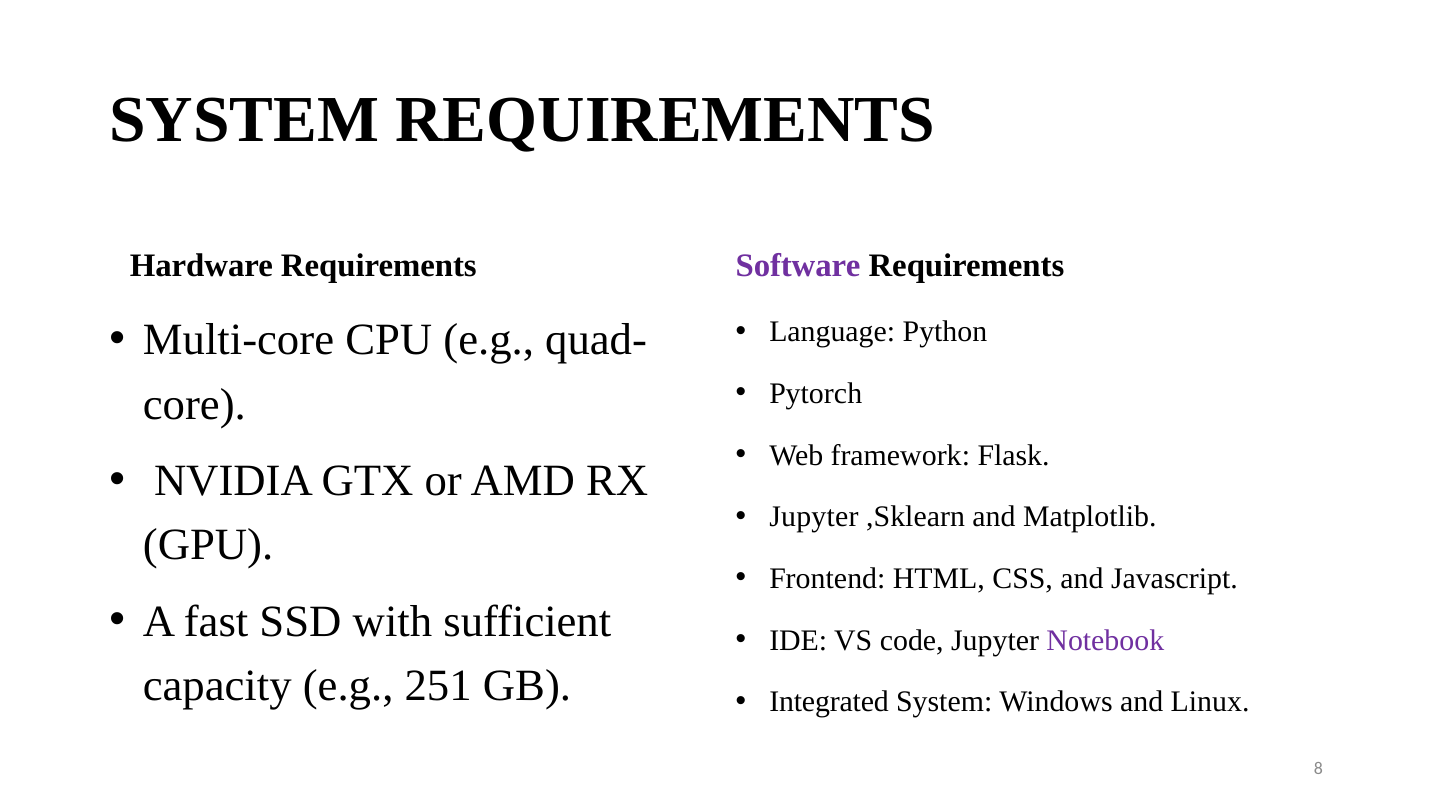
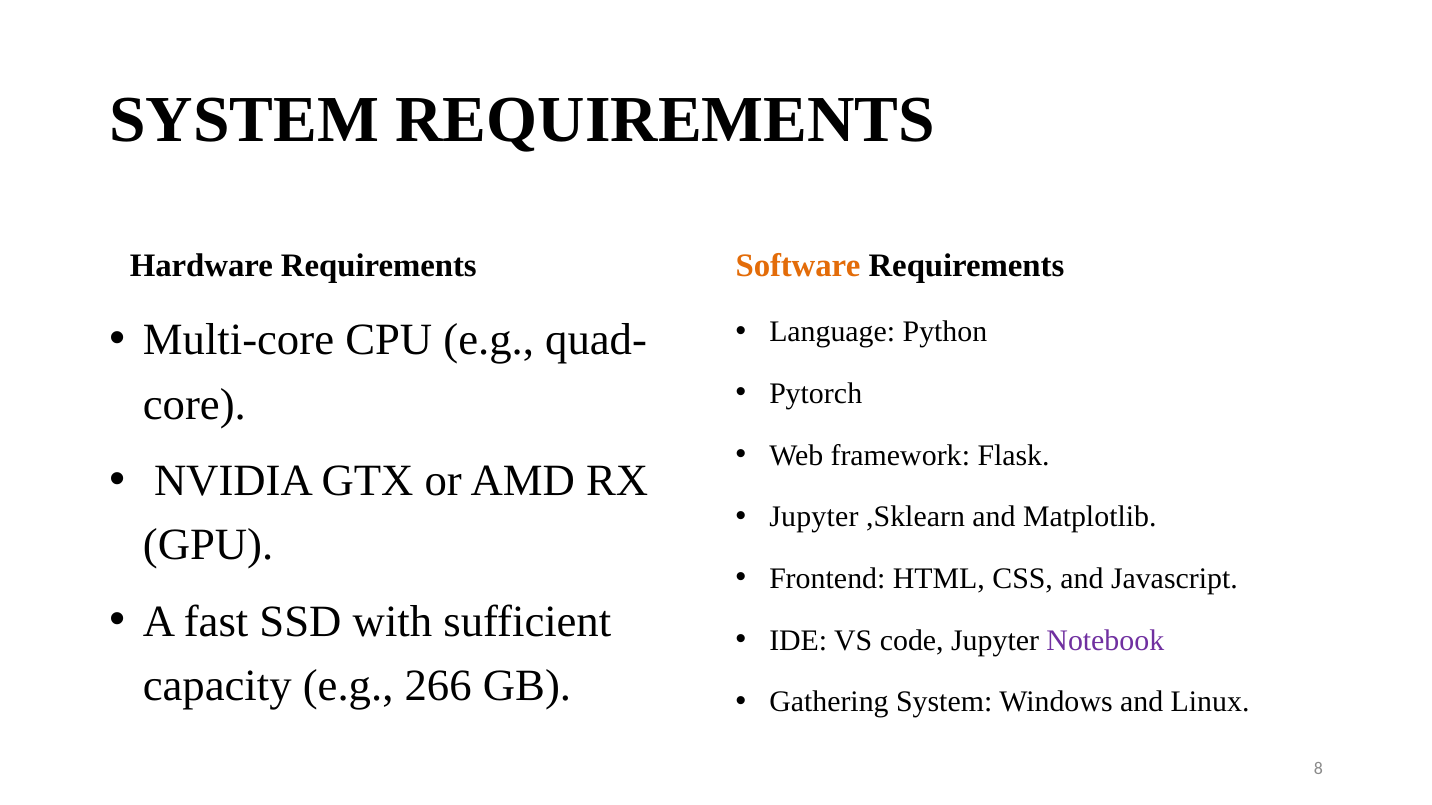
Software colour: purple -> orange
251: 251 -> 266
Integrated: Integrated -> Gathering
